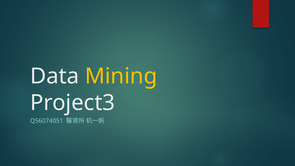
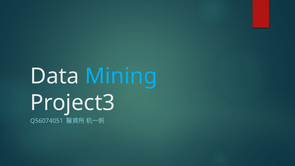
Mining colour: yellow -> light blue
